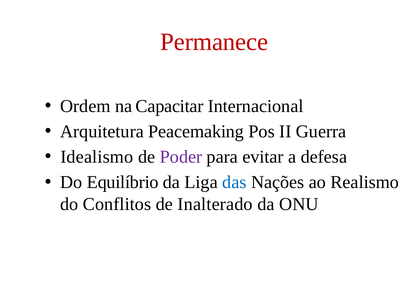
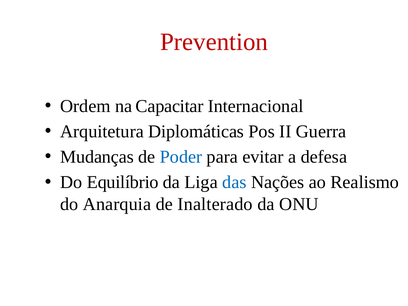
Permanece: Permanece -> Prevention
Peacemaking: Peacemaking -> Diplomáticas
Idealismo: Idealismo -> Mudanças
Poder colour: purple -> blue
Conflitos: Conflitos -> Anarquia
